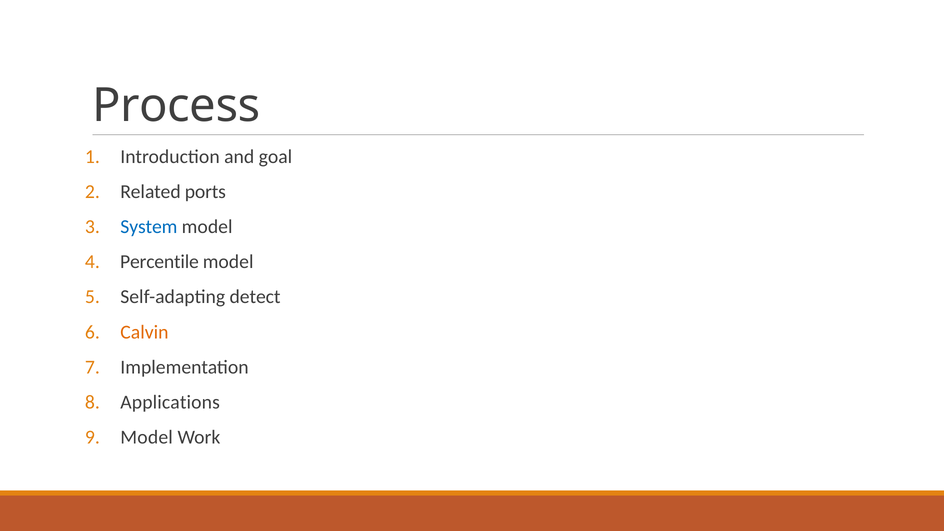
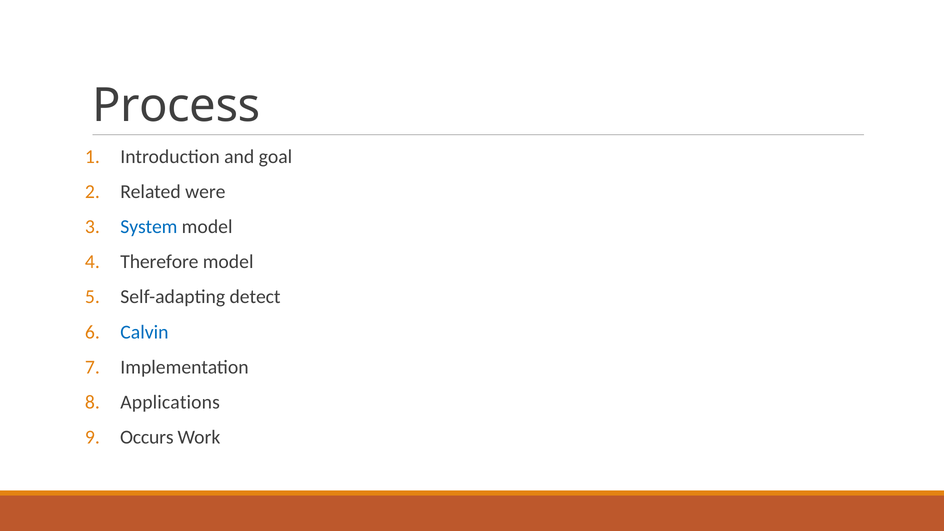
ports: ports -> were
Percentile: Percentile -> Therefore
Calvin colour: orange -> blue
Model at (147, 437): Model -> Occurs
